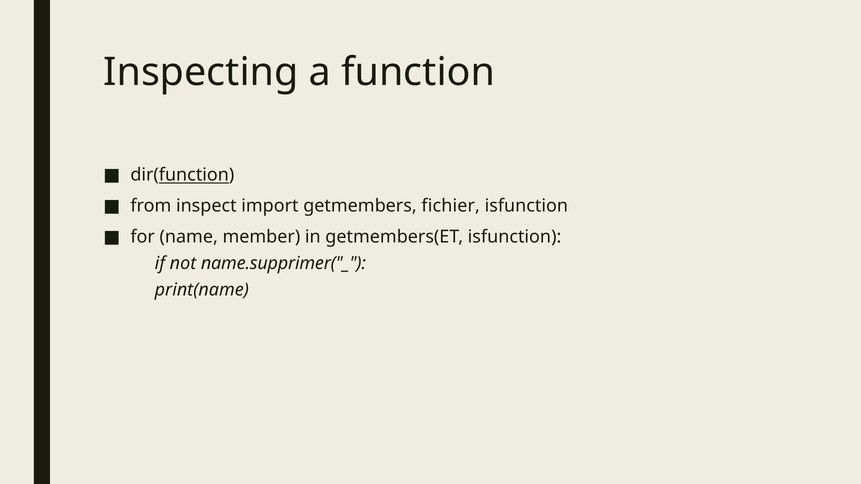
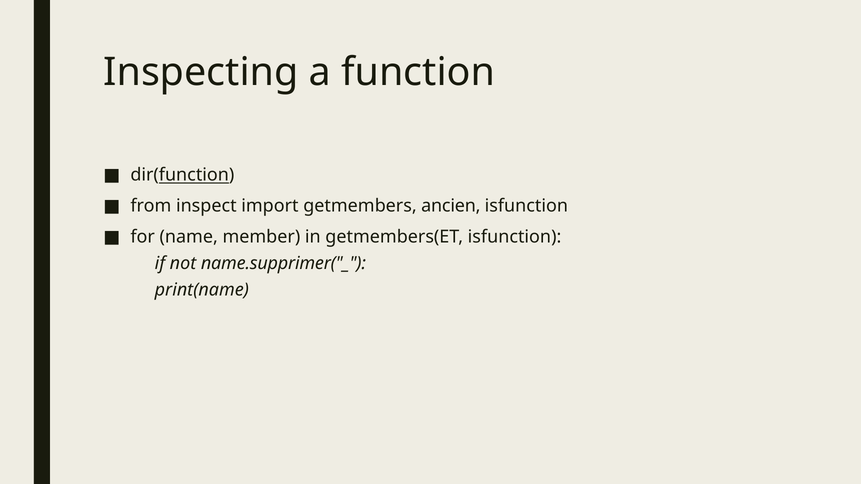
fichier: fichier -> ancien
